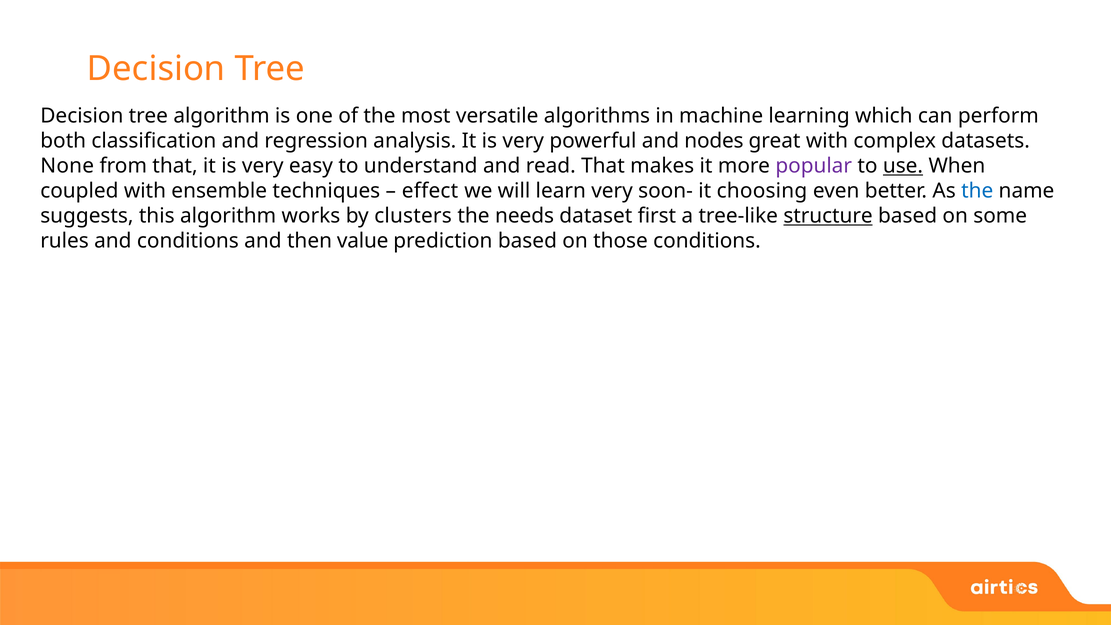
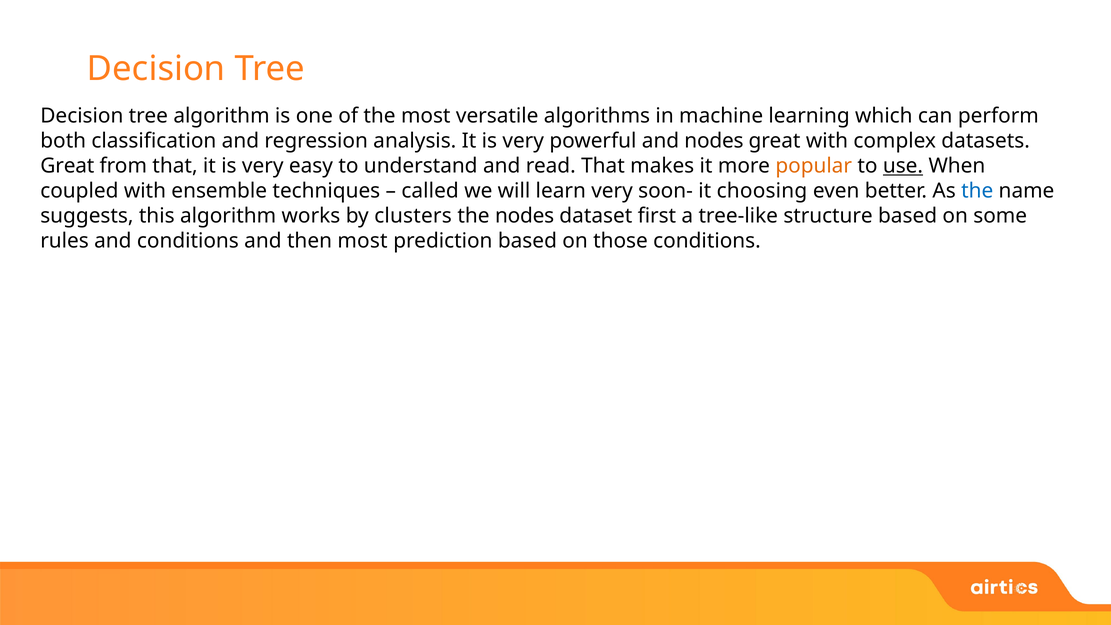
None at (67, 166): None -> Great
popular colour: purple -> orange
effect: effect -> called
the needs: needs -> nodes
structure underline: present -> none
then value: value -> most
